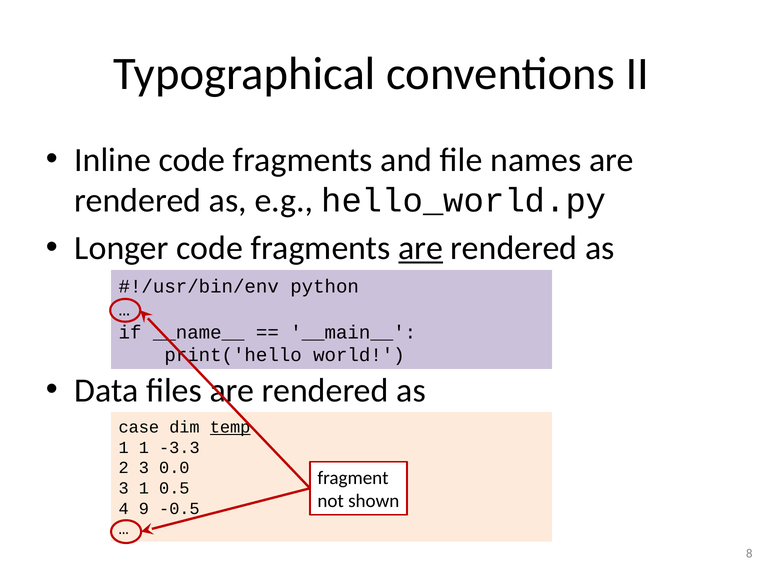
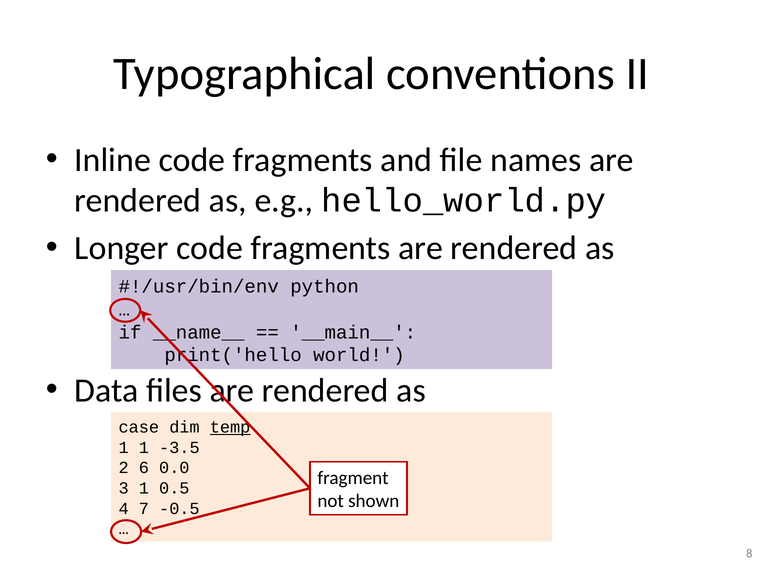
are at (421, 248) underline: present -> none
-3.3: -3.3 -> -3.5
2 3: 3 -> 6
9: 9 -> 7
